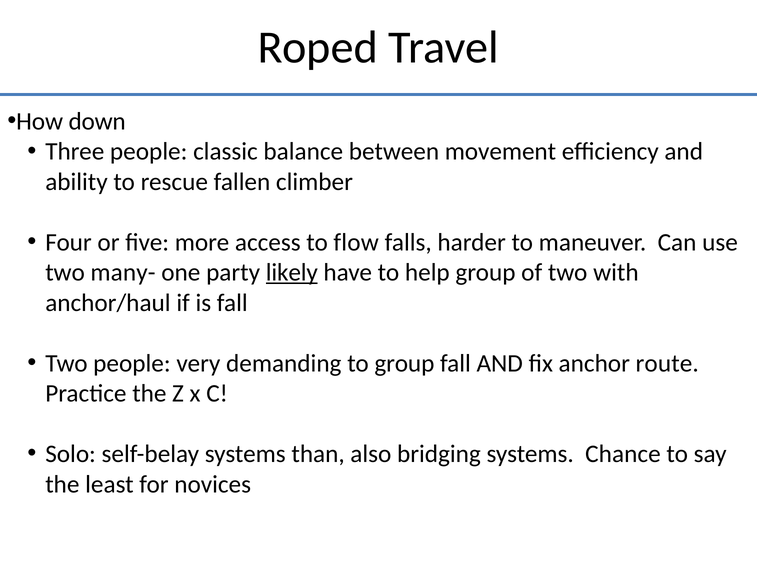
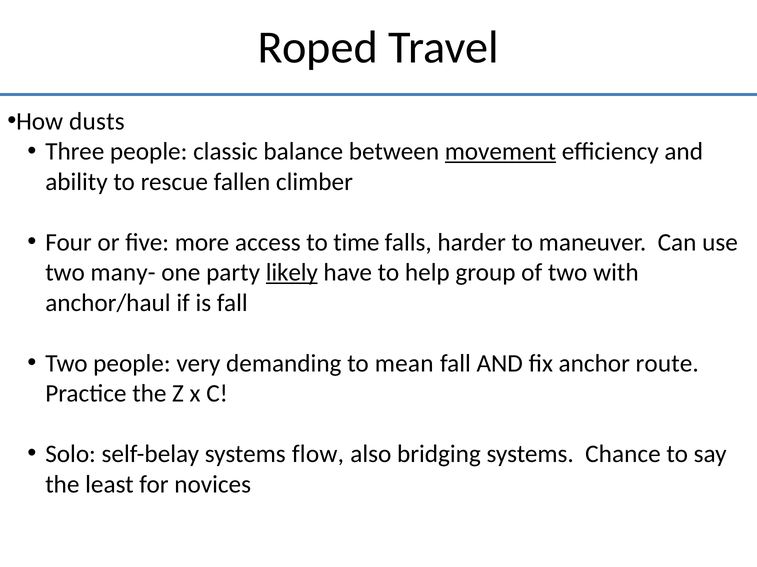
down: down -> dusts
movement underline: none -> present
flow: flow -> time
to group: group -> mean
than: than -> flow
